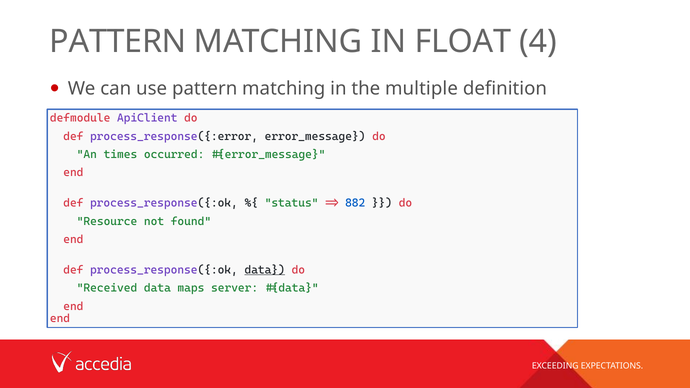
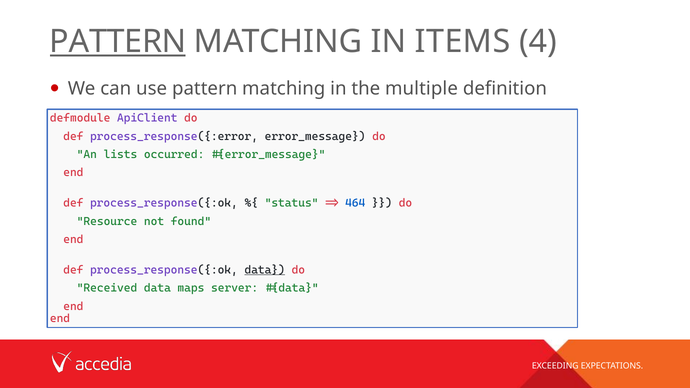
PATTERN at (118, 41) underline: none -> present
FLOAT: FLOAT -> ITEMS
times: times -> lists
882: 882 -> 464
